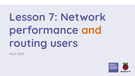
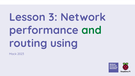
7: 7 -> 3
and colour: orange -> green
users: users -> using
